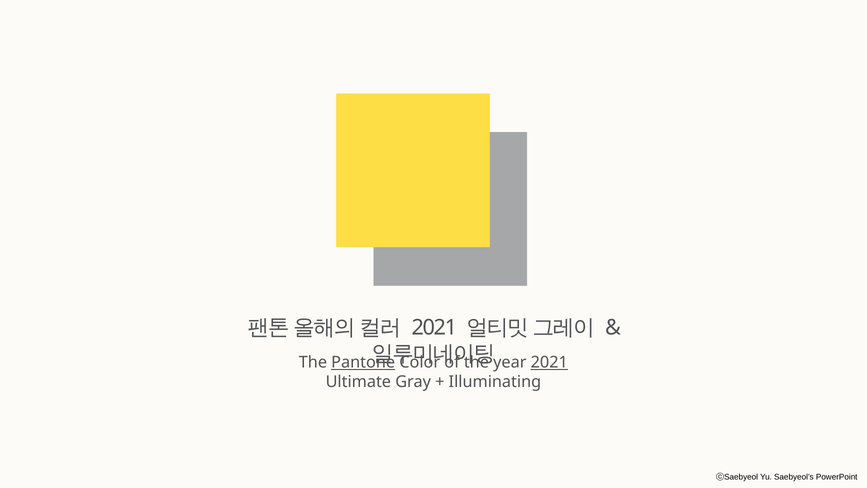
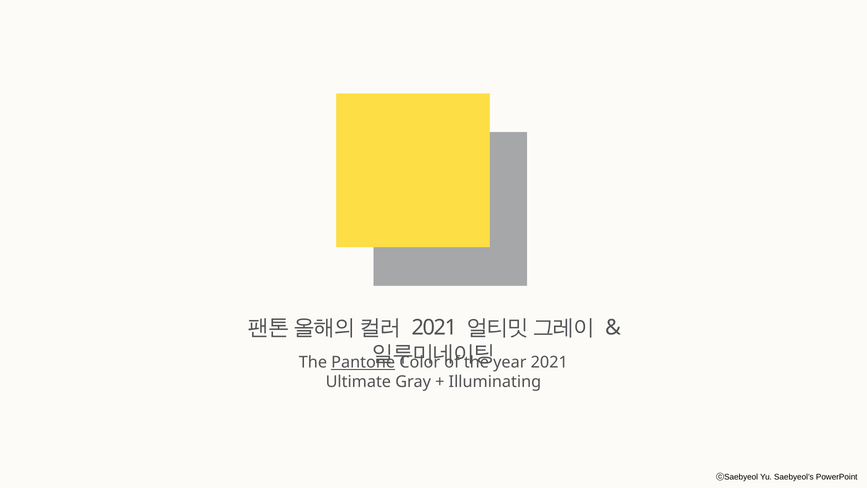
2021 at (549, 362) underline: present -> none
